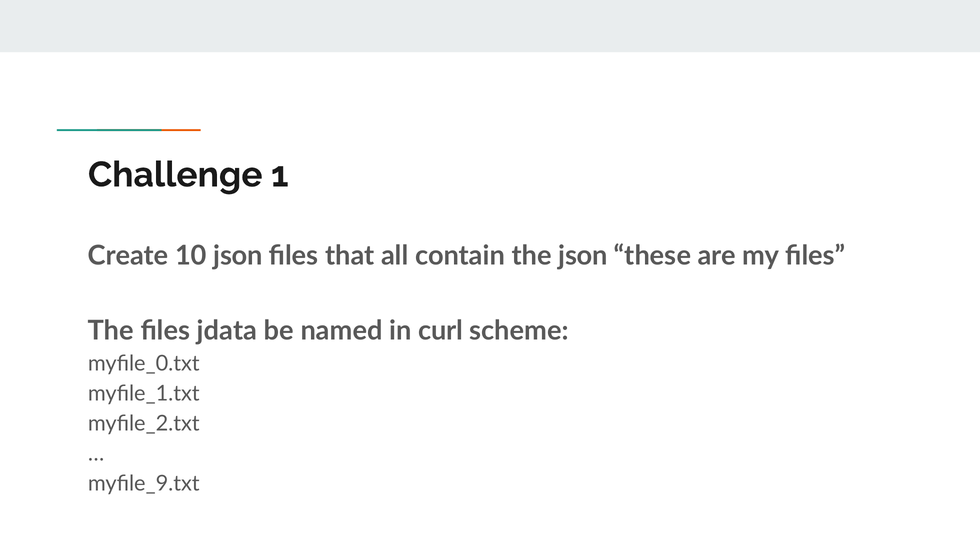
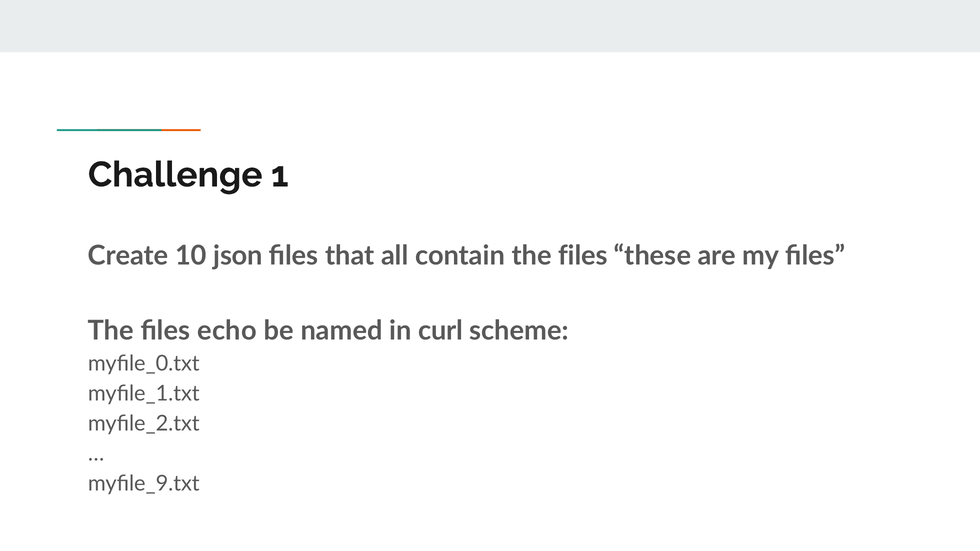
contain the json: json -> files
jdata: jdata -> echo
